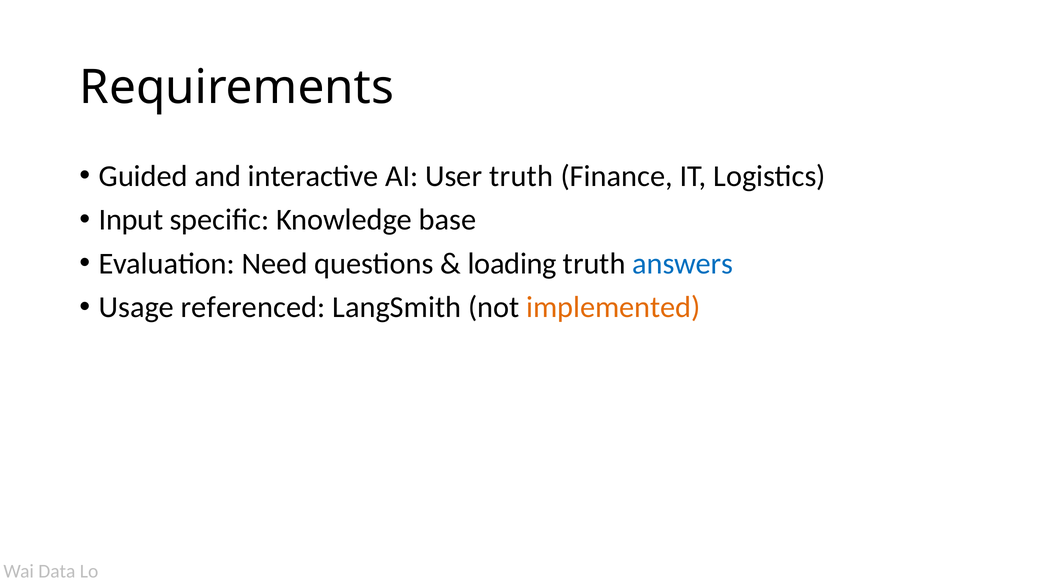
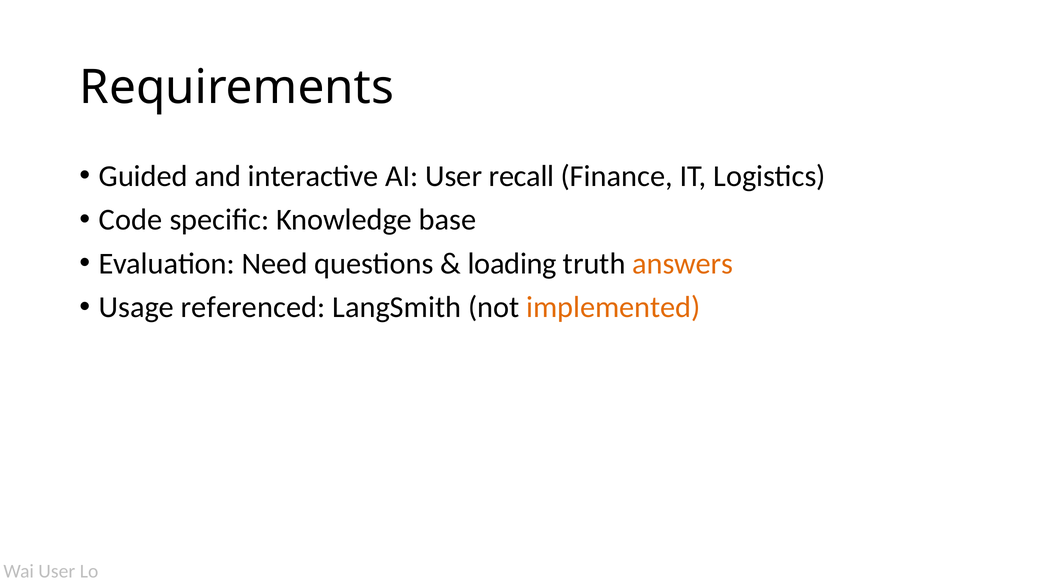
User truth: truth -> recall
Input: Input -> Code
answers colour: blue -> orange
Wai Data: Data -> User
